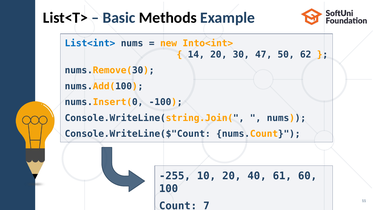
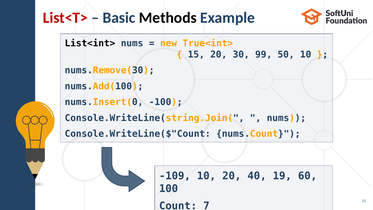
List<T> colour: black -> red
List<int> colour: blue -> black
Into<int>: Into<int> -> True<int>
14: 14 -> 15
47: 47 -> 99
50 62: 62 -> 10
-255: -255 -> -109
61: 61 -> 19
